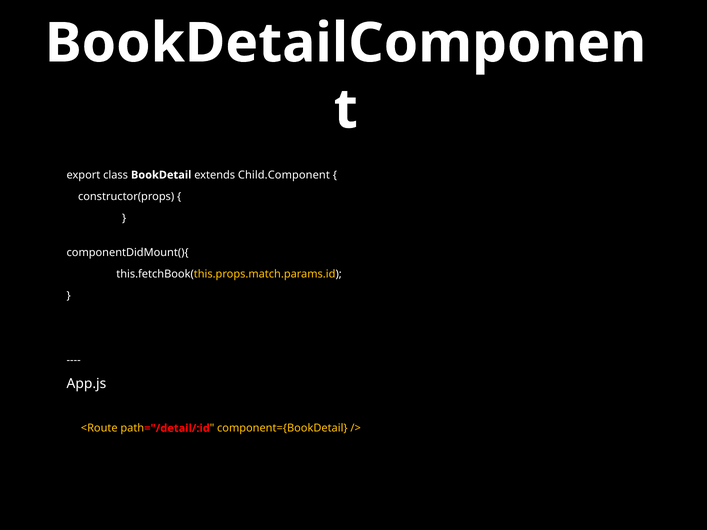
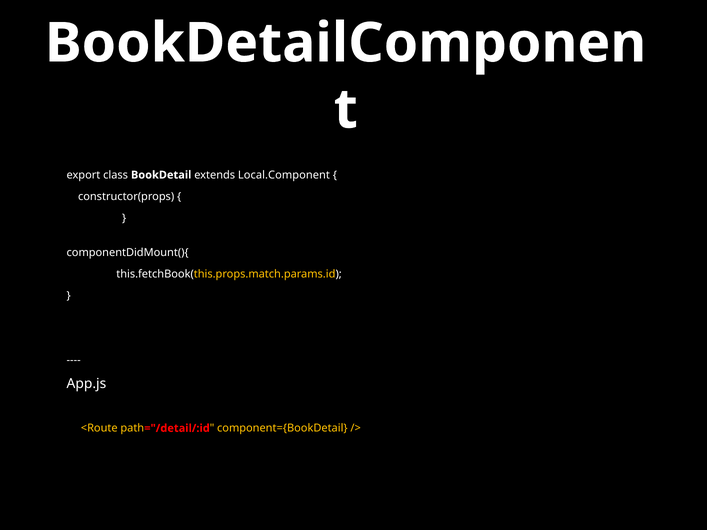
Child.Component: Child.Component -> Local.Component
